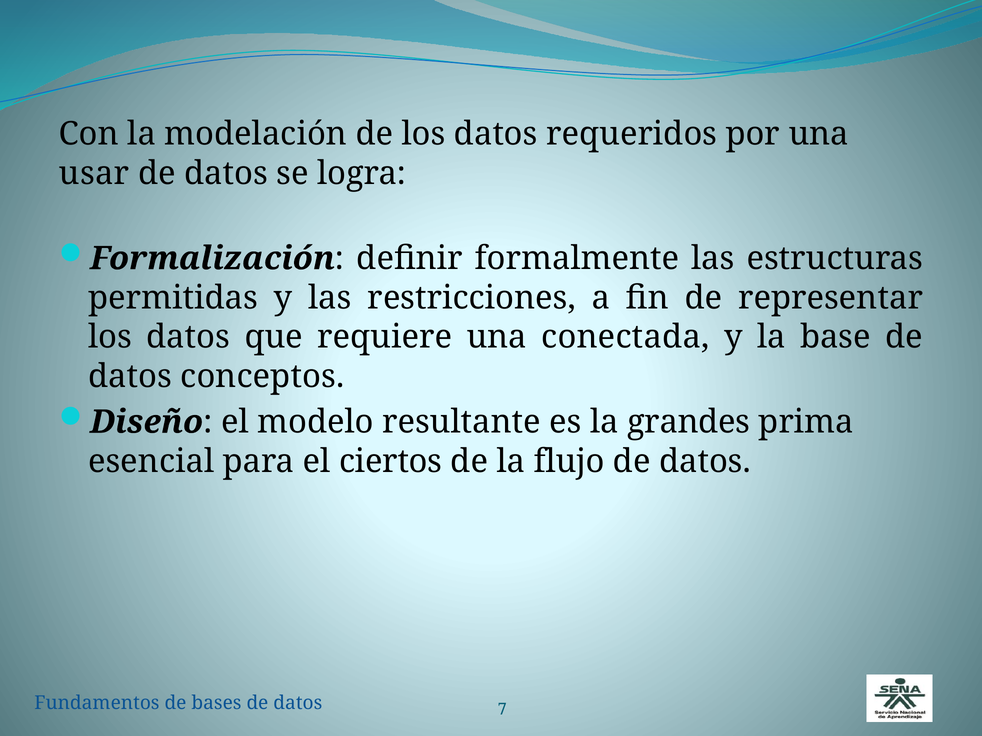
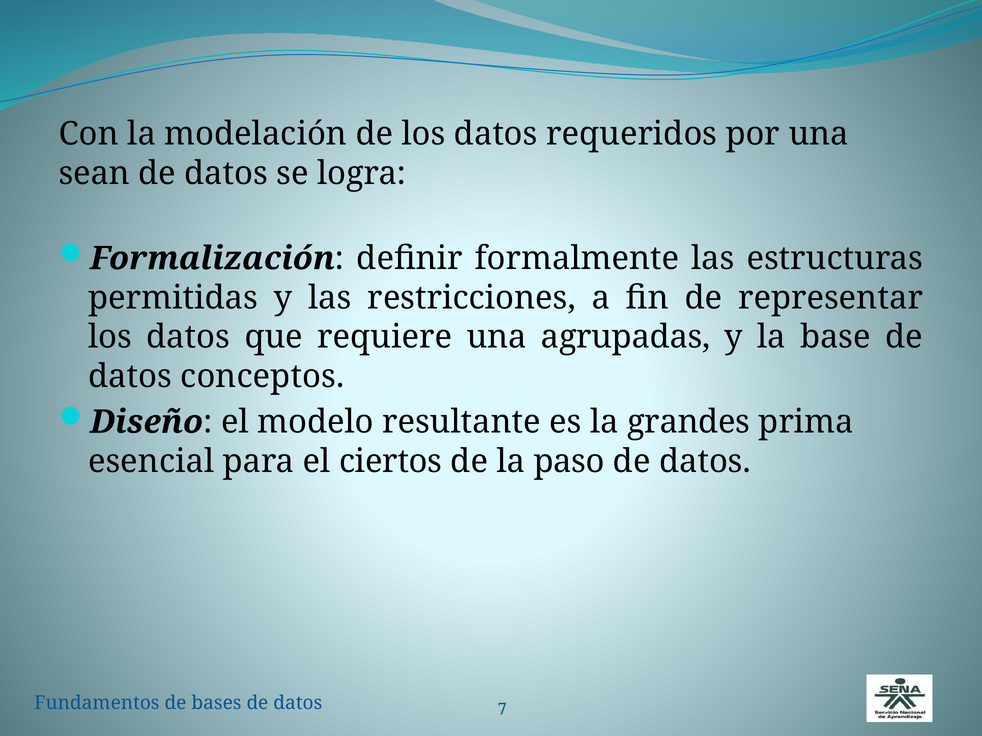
usar: usar -> sean
conectada: conectada -> agrupadas
flujo: flujo -> paso
